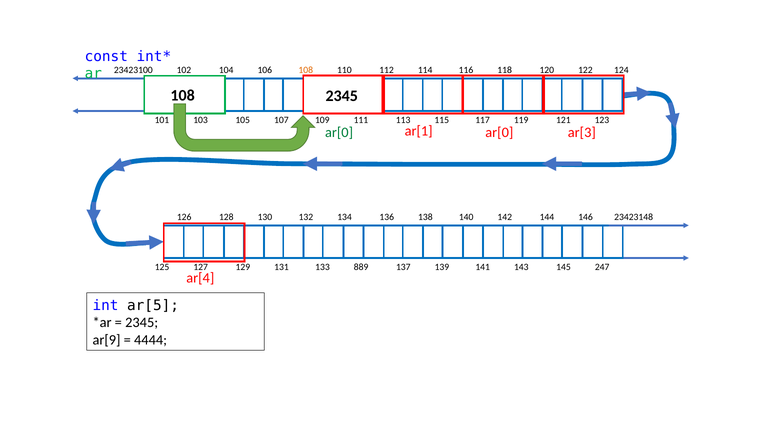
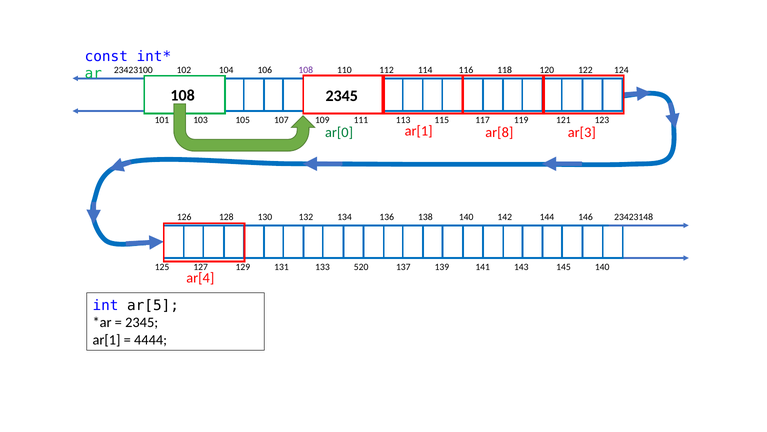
108 at (306, 70) colour: orange -> purple
ar[1 ar[0: ar[0 -> ar[8
889: 889 -> 520
145 247: 247 -> 140
ar[9 at (107, 339): ar[9 -> ar[1
